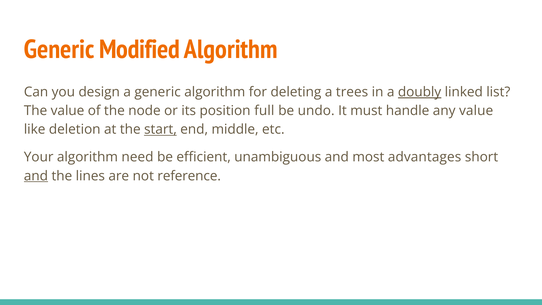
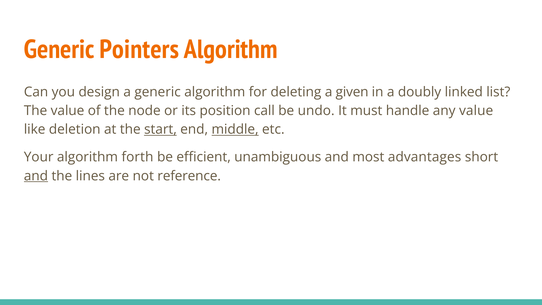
Modified: Modified -> Pointers
trees: trees -> given
doubly underline: present -> none
full: full -> call
middle underline: none -> present
need: need -> forth
